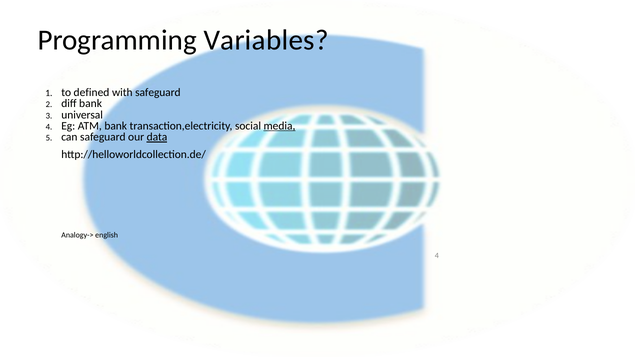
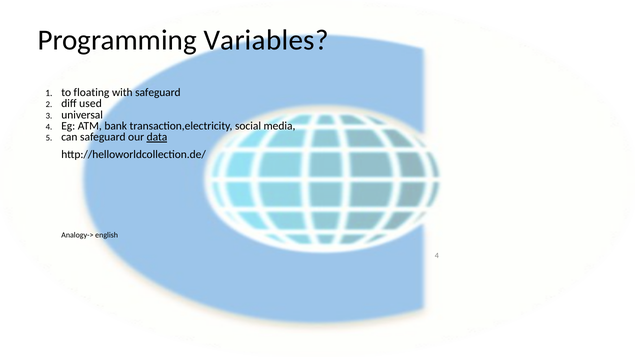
defined: defined -> floating
diff bank: bank -> used
media underline: present -> none
